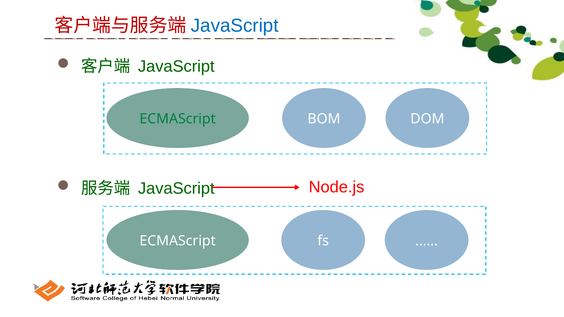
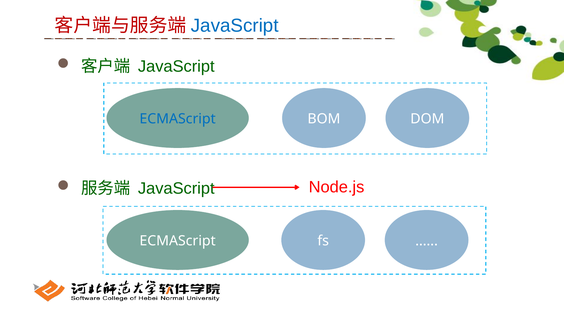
ECMAScript at (178, 119) colour: green -> blue
